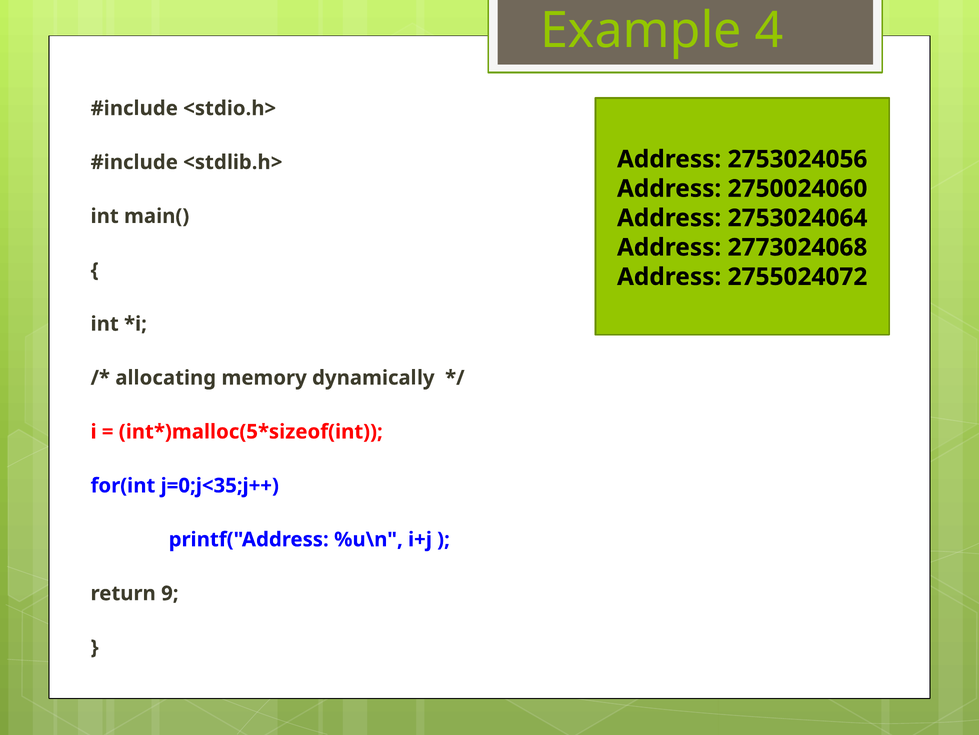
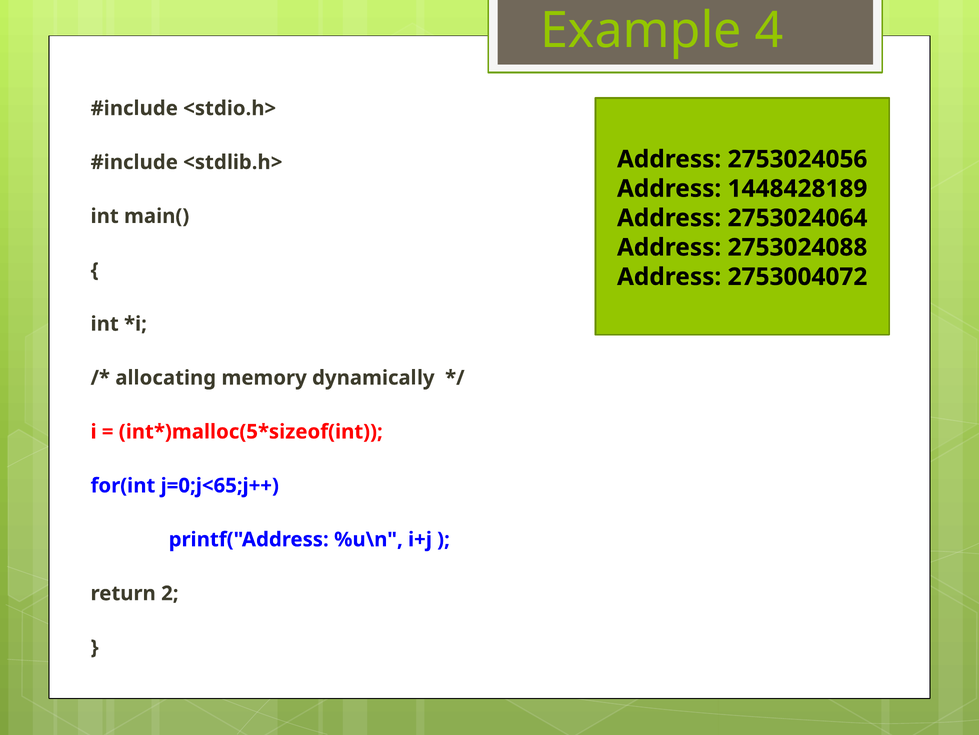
2750024060: 2750024060 -> 1448428189
2773024068: 2773024068 -> 2753024088
2755024072: 2755024072 -> 2753004072
j=0;j<35;j++: j=0;j<35;j++ -> j=0;j<65;j++
9: 9 -> 2
